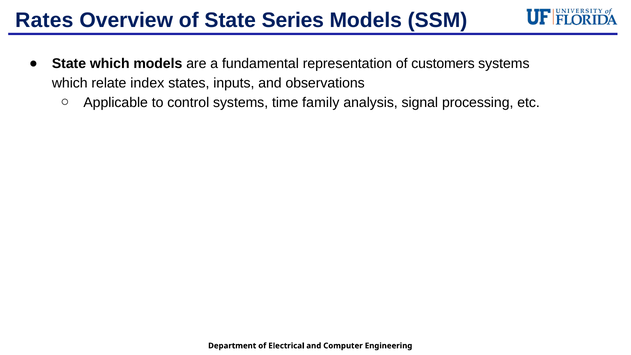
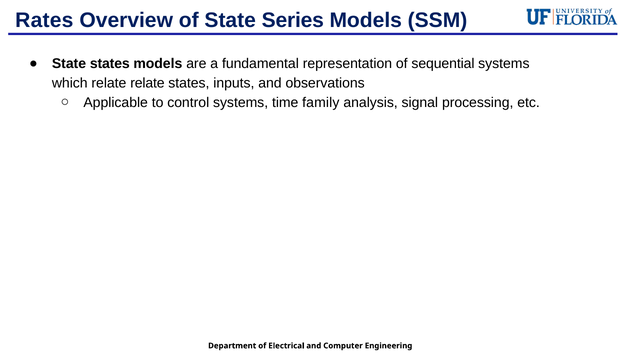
State which: which -> states
customers: customers -> sequential
relate index: index -> relate
